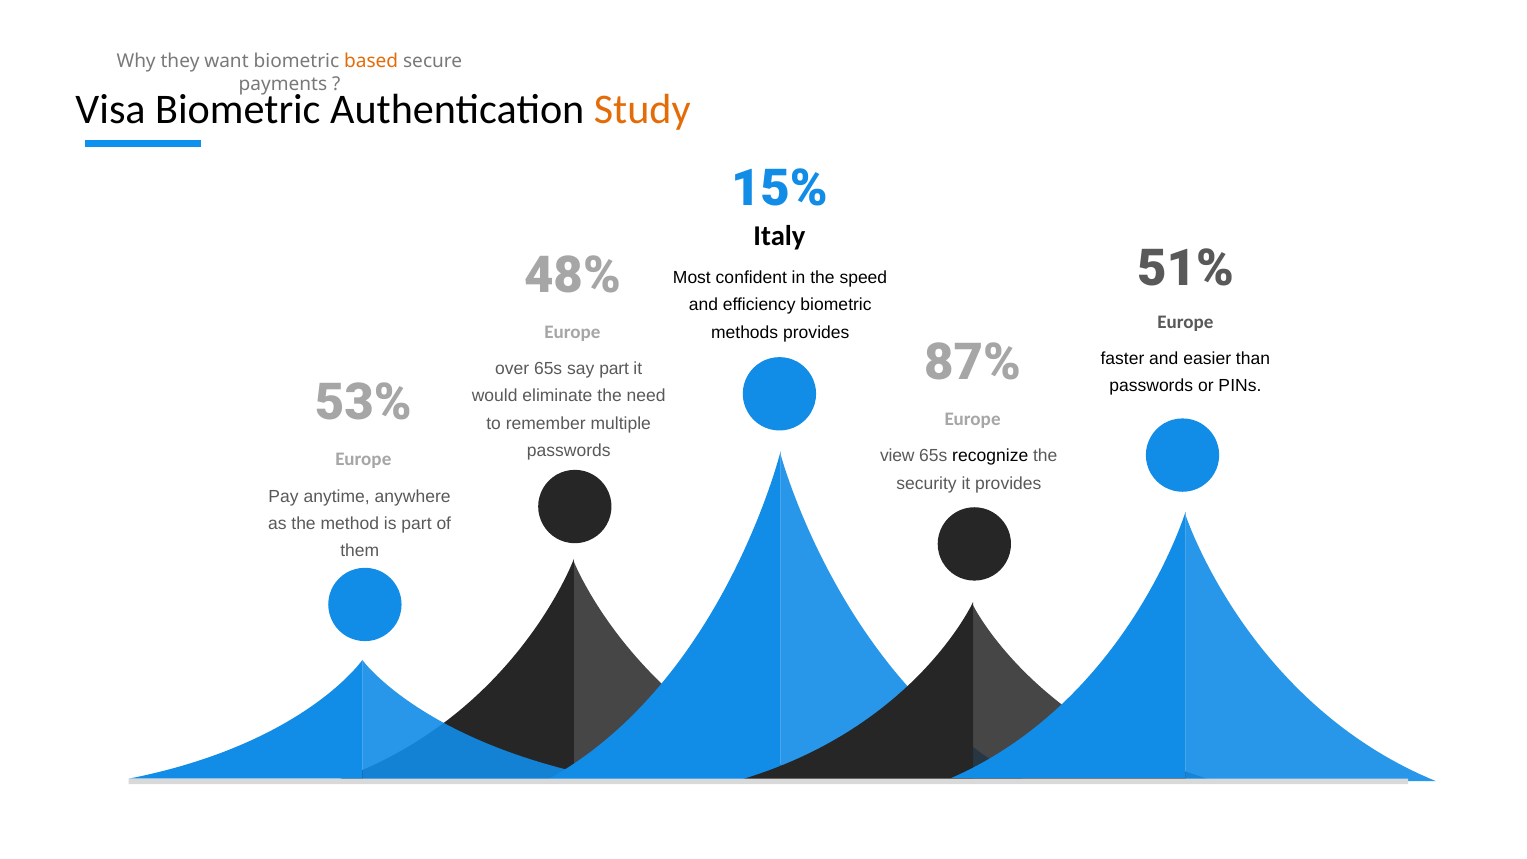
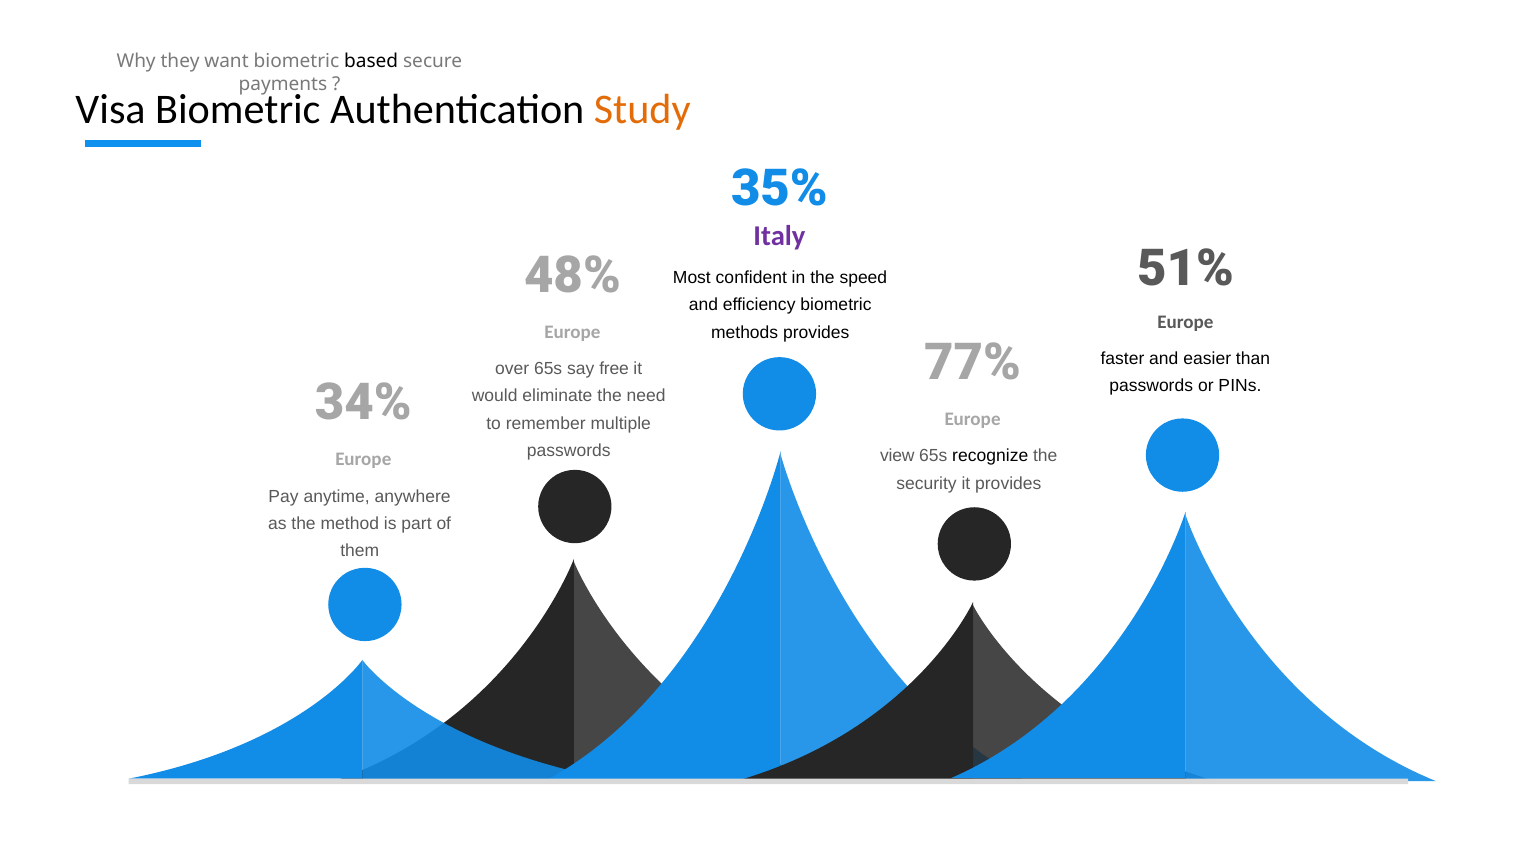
based colour: orange -> black
15%: 15% -> 35%
Italy colour: black -> purple
87%: 87% -> 77%
say part: part -> free
53%: 53% -> 34%
